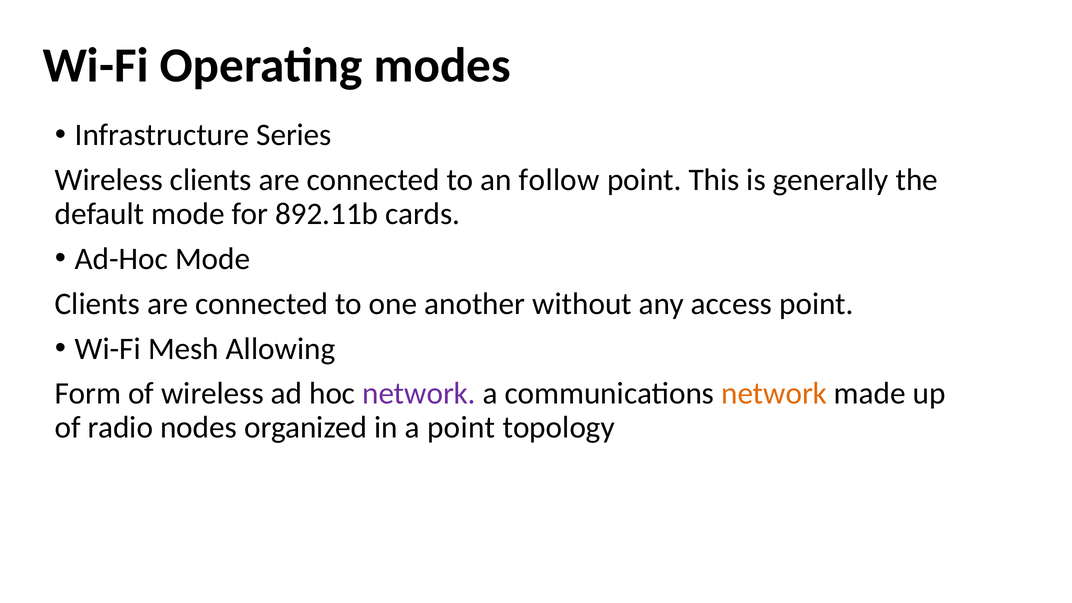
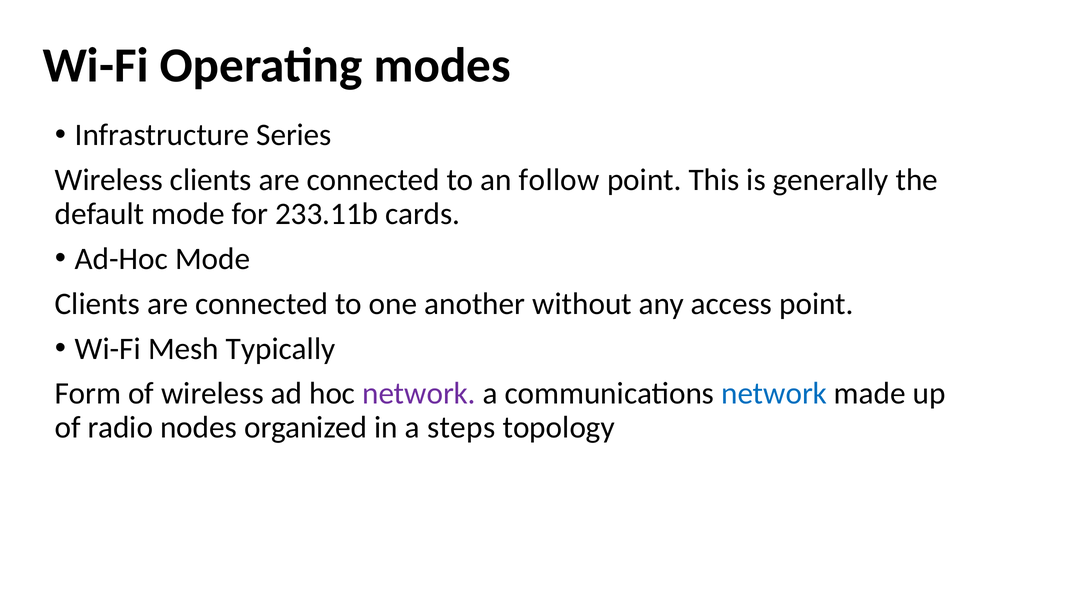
892.11b: 892.11b -> 233.11b
Allowing: Allowing -> Typically
network at (774, 394) colour: orange -> blue
a point: point -> steps
